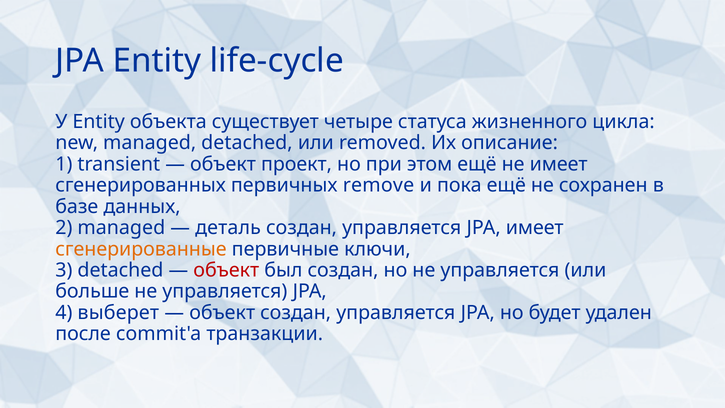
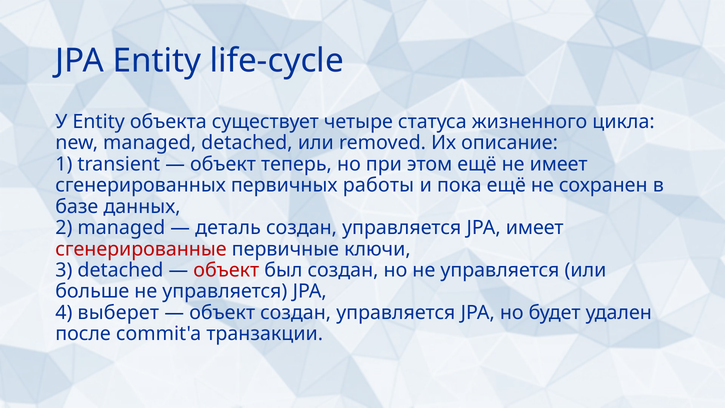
проект: проект -> теперь
remove: remove -> работы
сгенерированные colour: orange -> red
